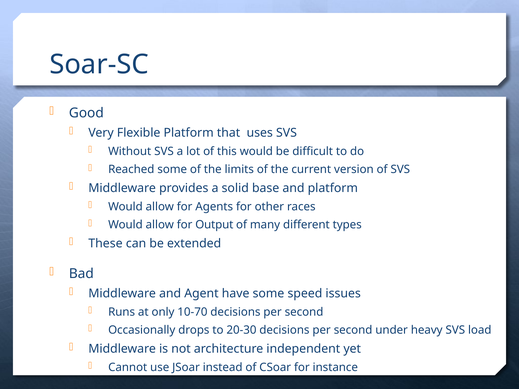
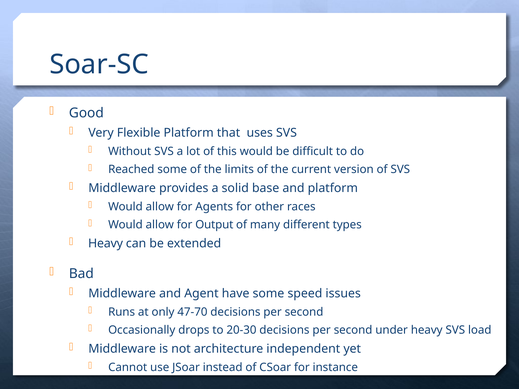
These at (105, 244): These -> Heavy
10-70: 10-70 -> 47-70
